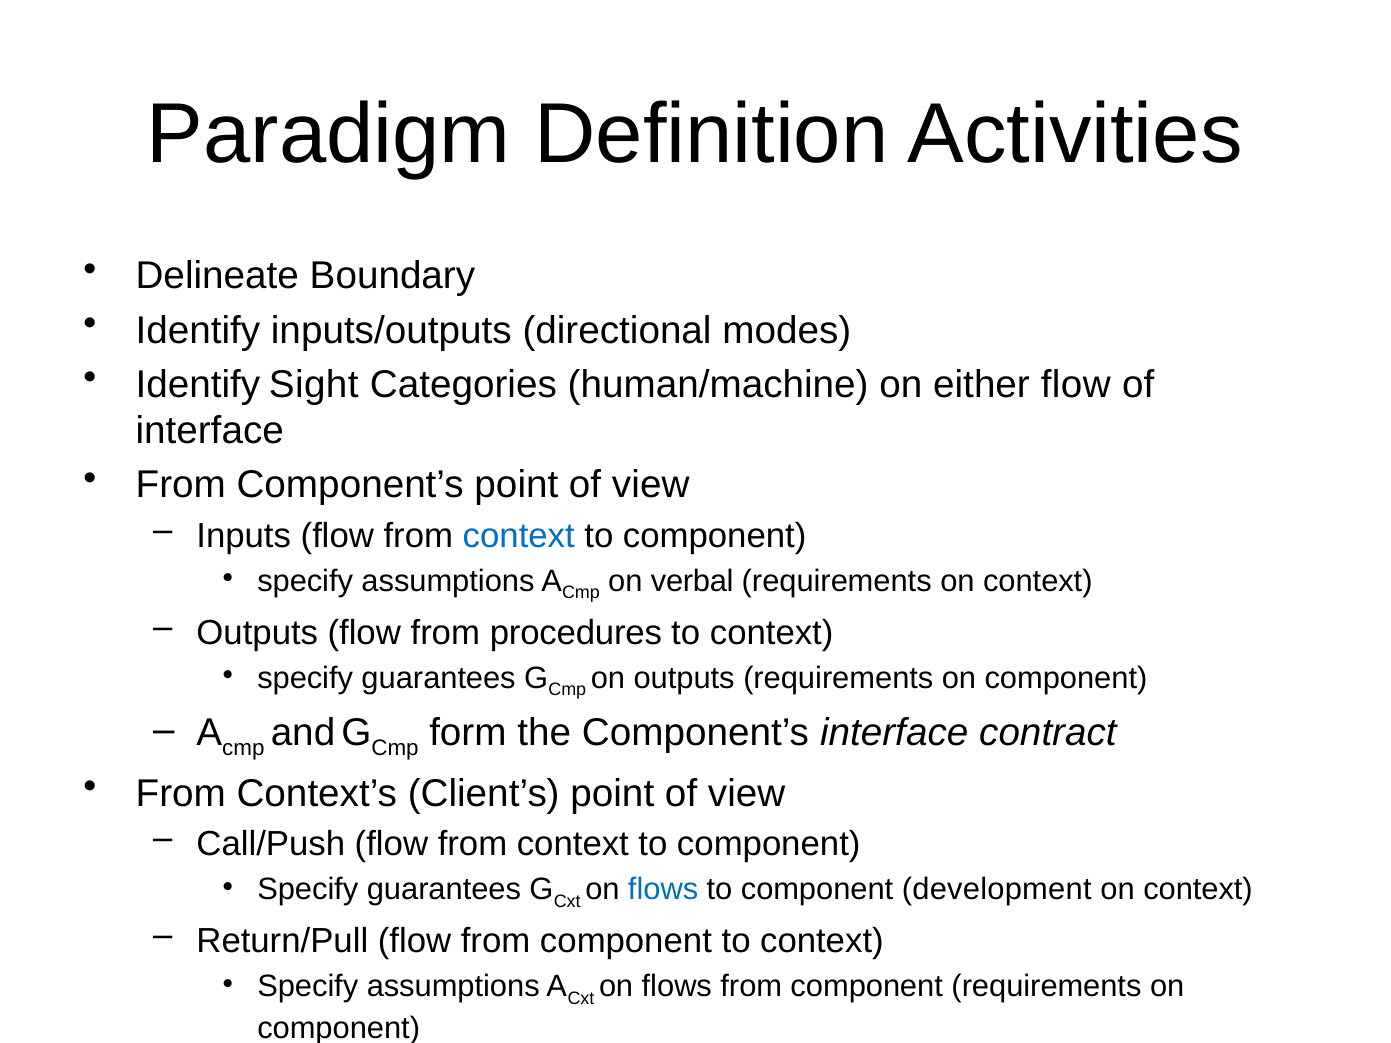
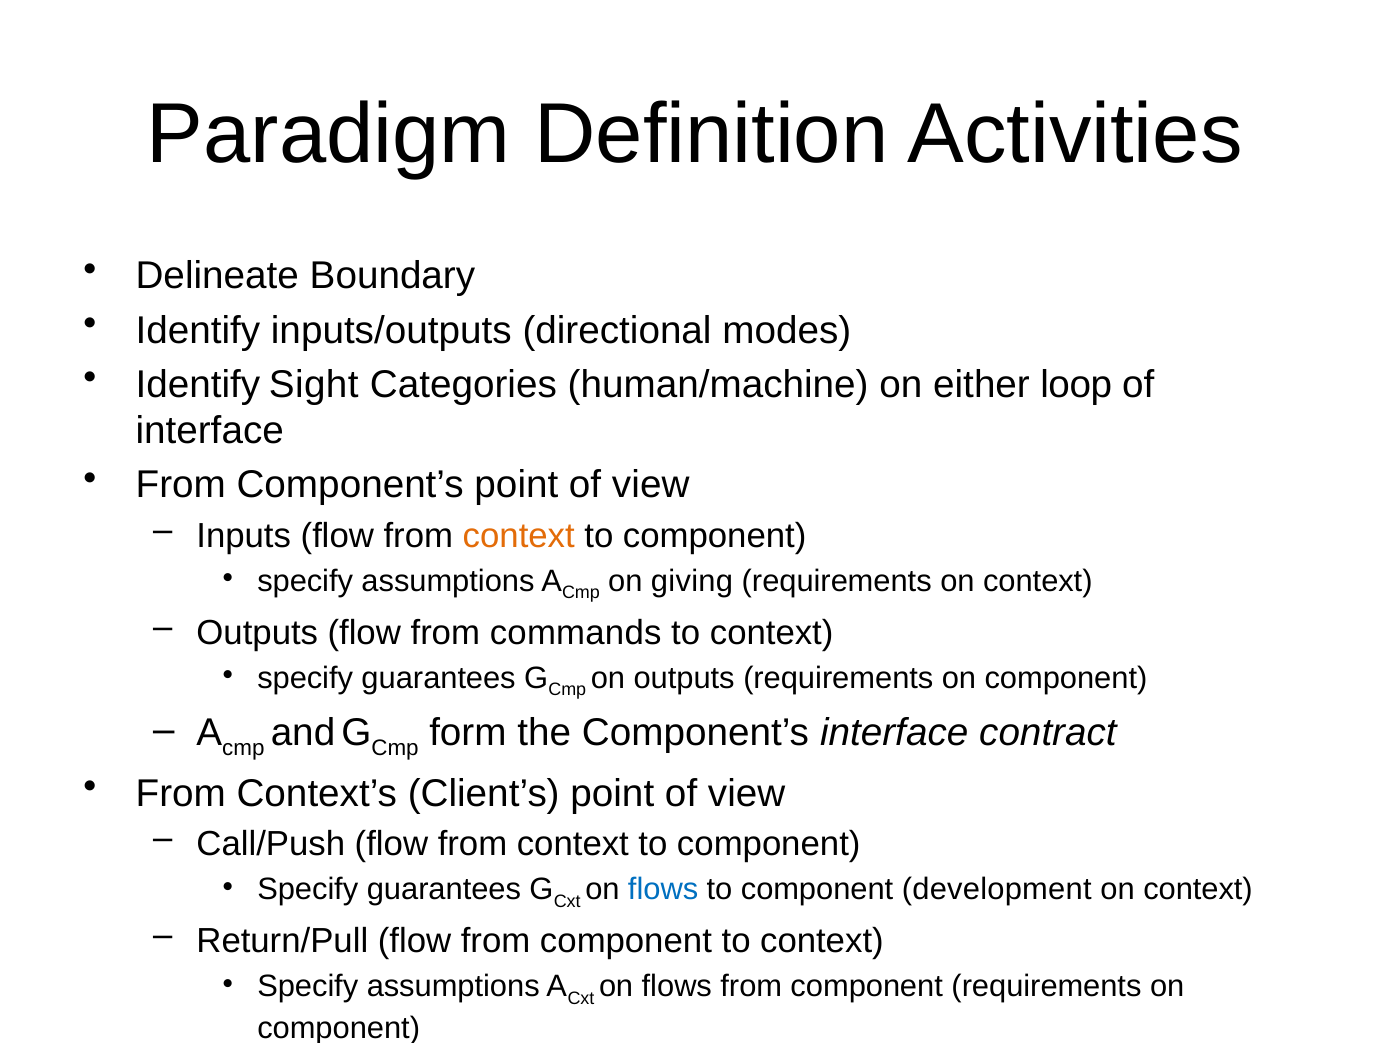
either flow: flow -> loop
context at (519, 536) colour: blue -> orange
verbal: verbal -> giving
procedures: procedures -> commands
